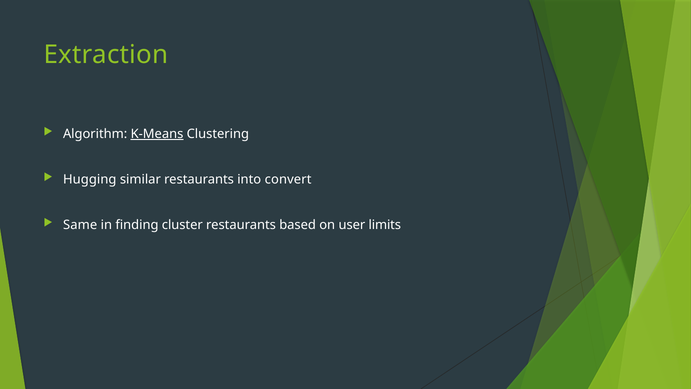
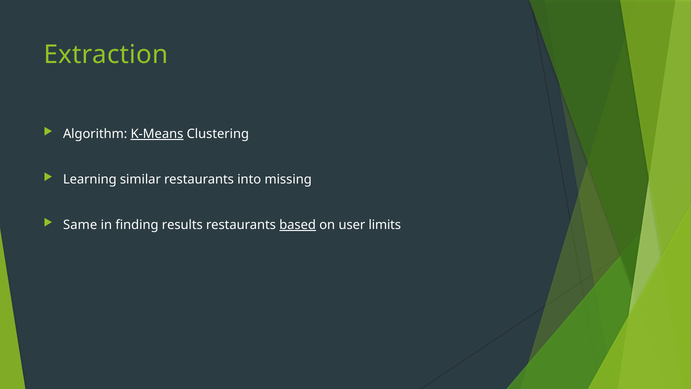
Hugging: Hugging -> Learning
convert: convert -> missing
cluster: cluster -> results
based underline: none -> present
